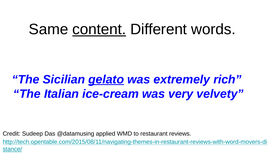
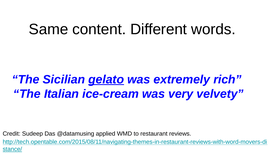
content underline: present -> none
